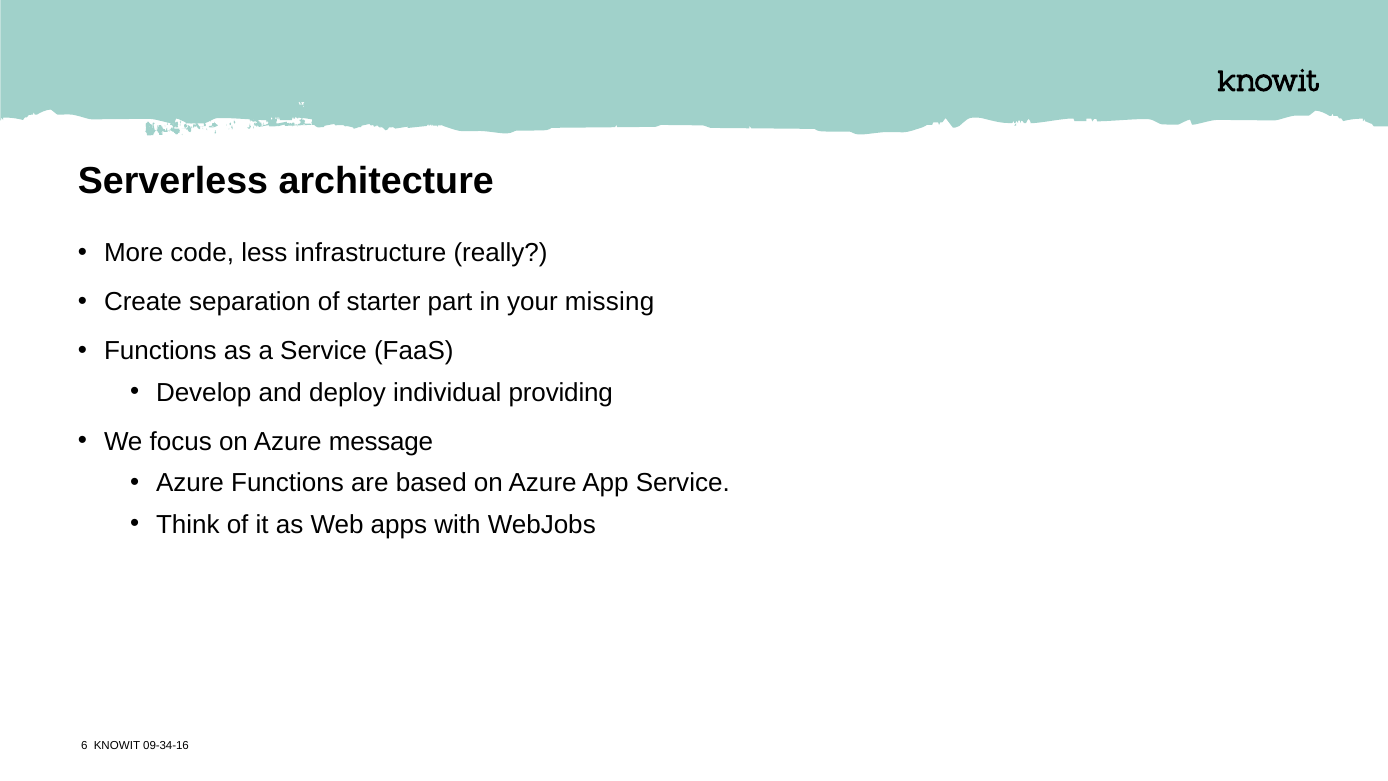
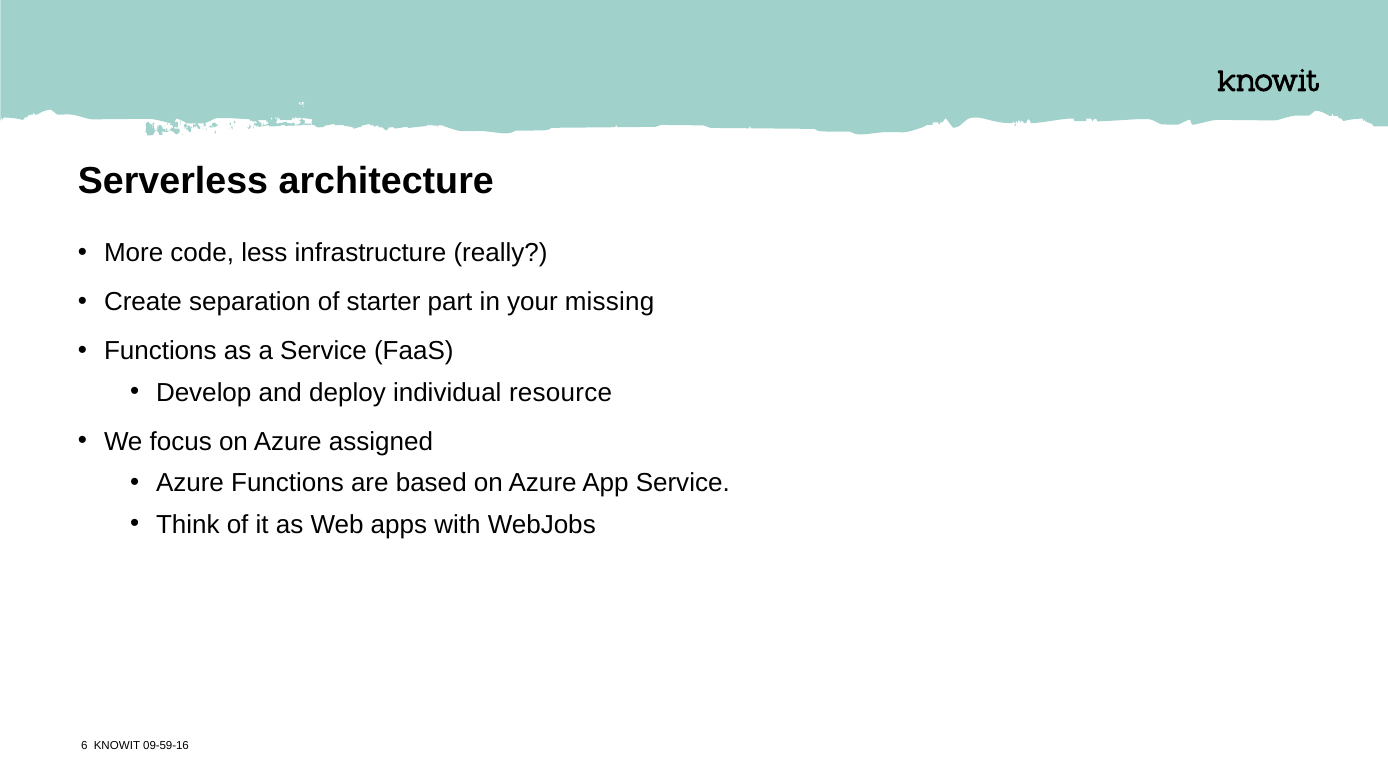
providing: providing -> resource
message: message -> assigned
09-34-16: 09-34-16 -> 09-59-16
